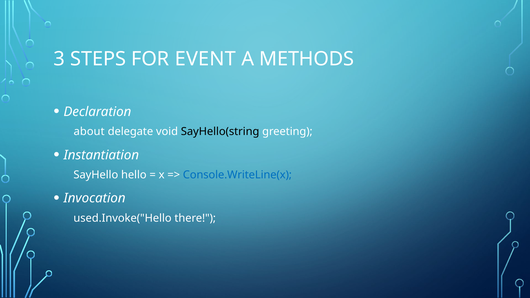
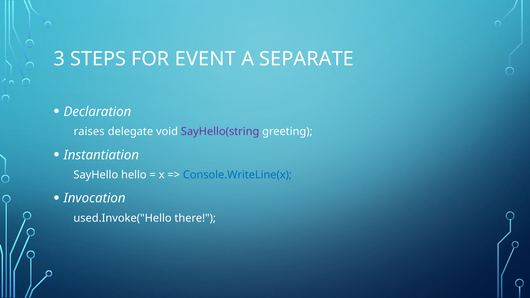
METHODS: METHODS -> SEPARATE
about: about -> raises
SayHello(string colour: black -> purple
